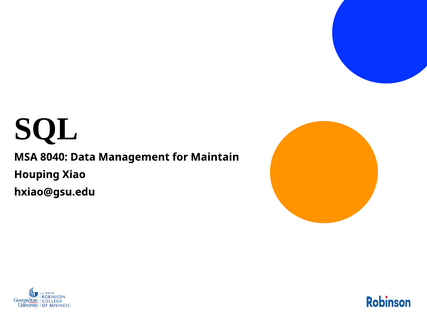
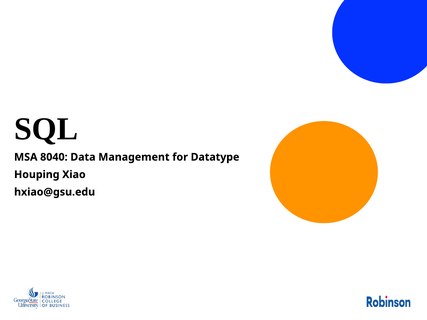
Maintain: Maintain -> Datatype
